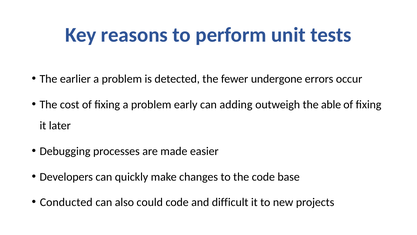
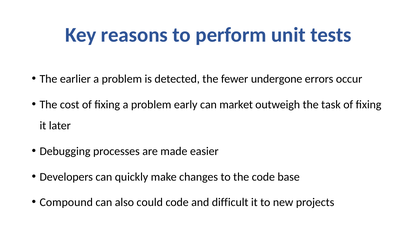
adding: adding -> market
able: able -> task
Conducted: Conducted -> Compound
